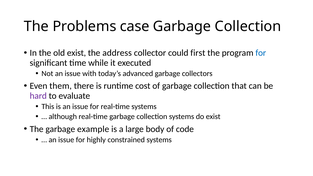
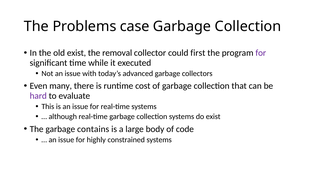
address: address -> removal
for at (261, 53) colour: blue -> purple
them: them -> many
example: example -> contains
